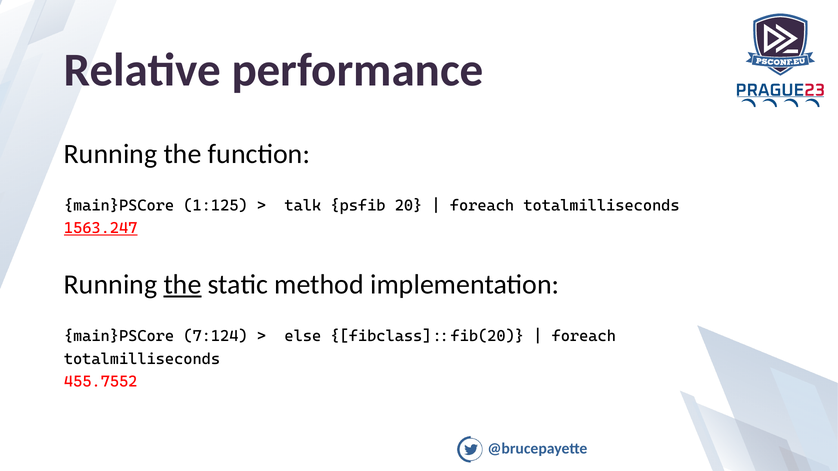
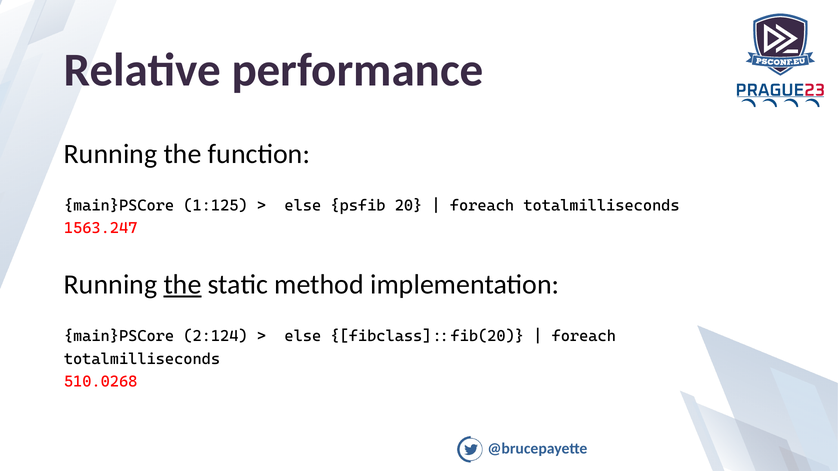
talk at (303, 206): talk -> else
1563.247 underline: present -> none
7:124: 7:124 -> 2:124
455.7552: 455.7552 -> 510.0268
